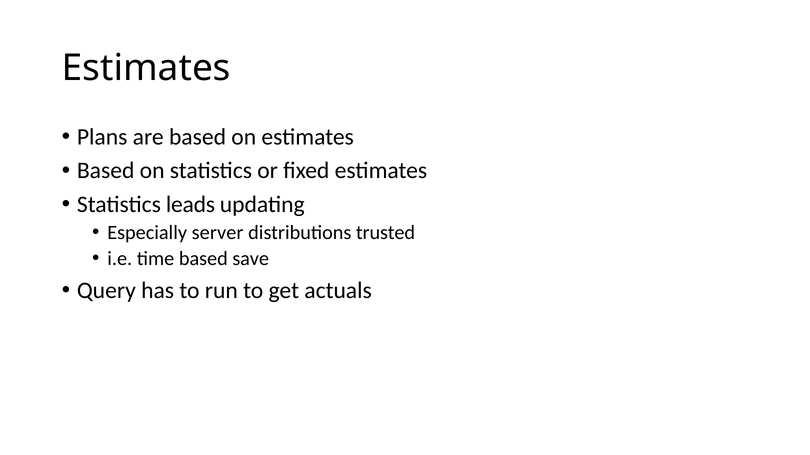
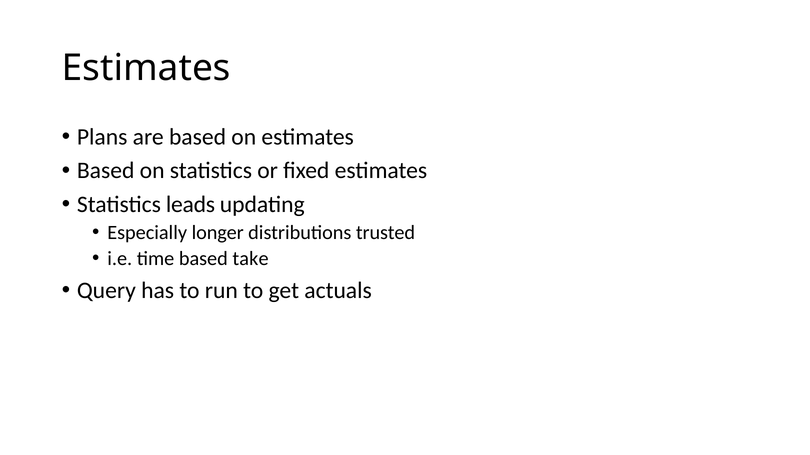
server: server -> longer
save: save -> take
